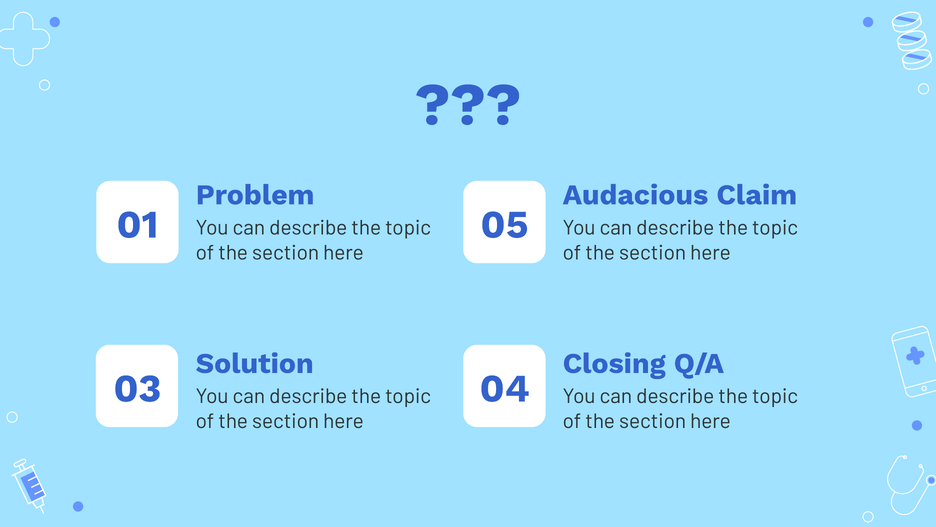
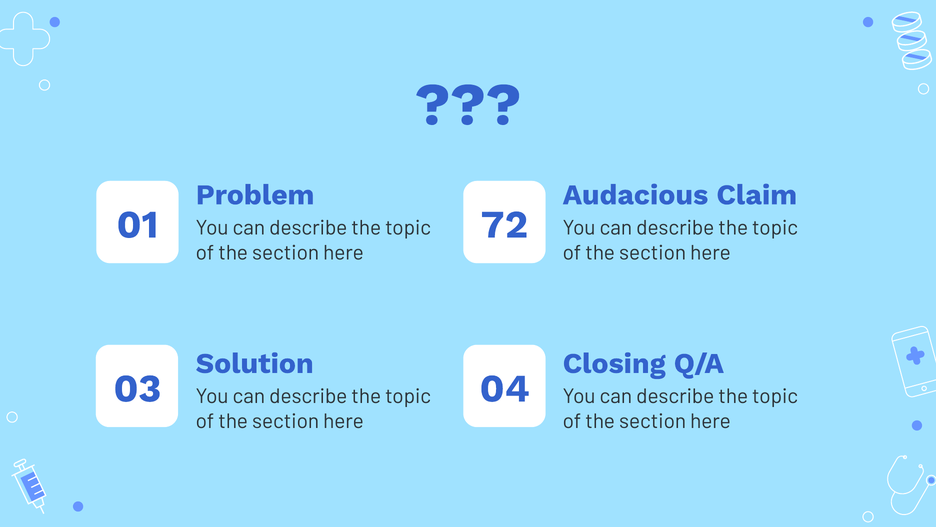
05: 05 -> 72
